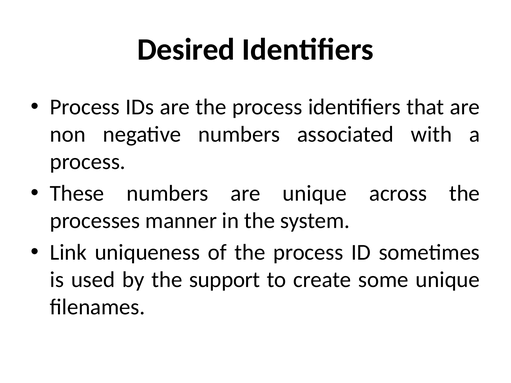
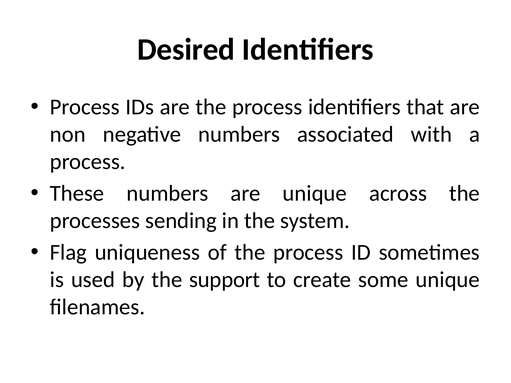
manner: manner -> sending
Link: Link -> Flag
